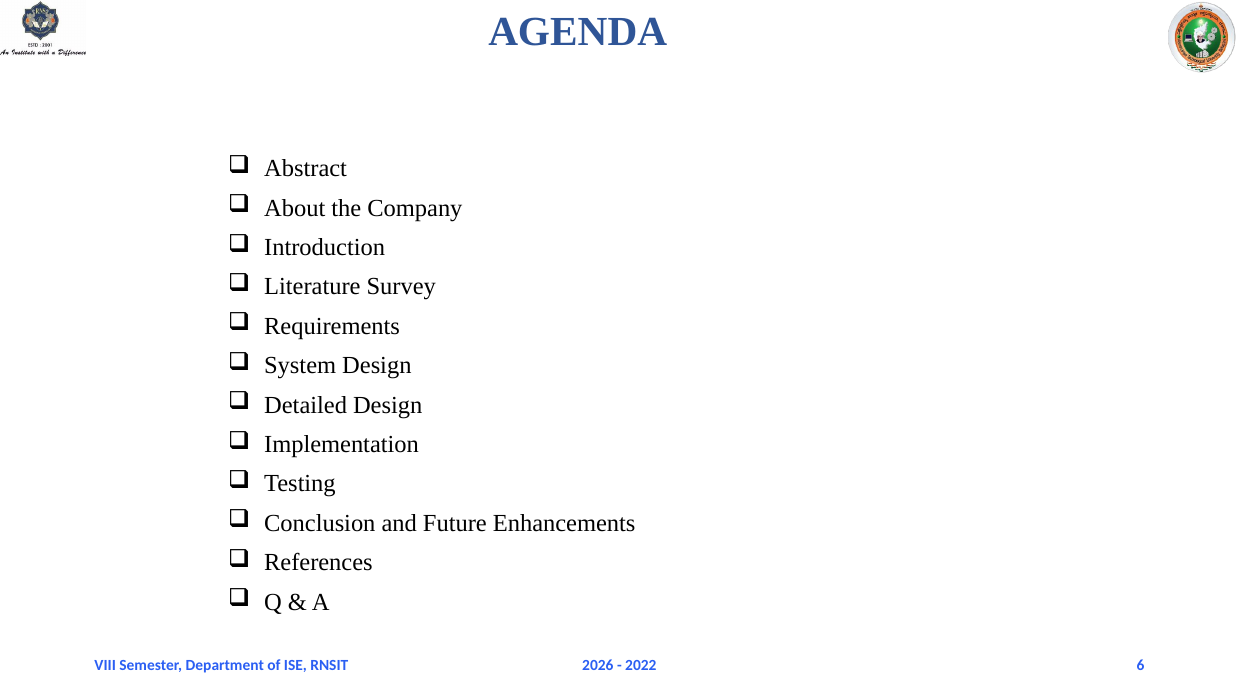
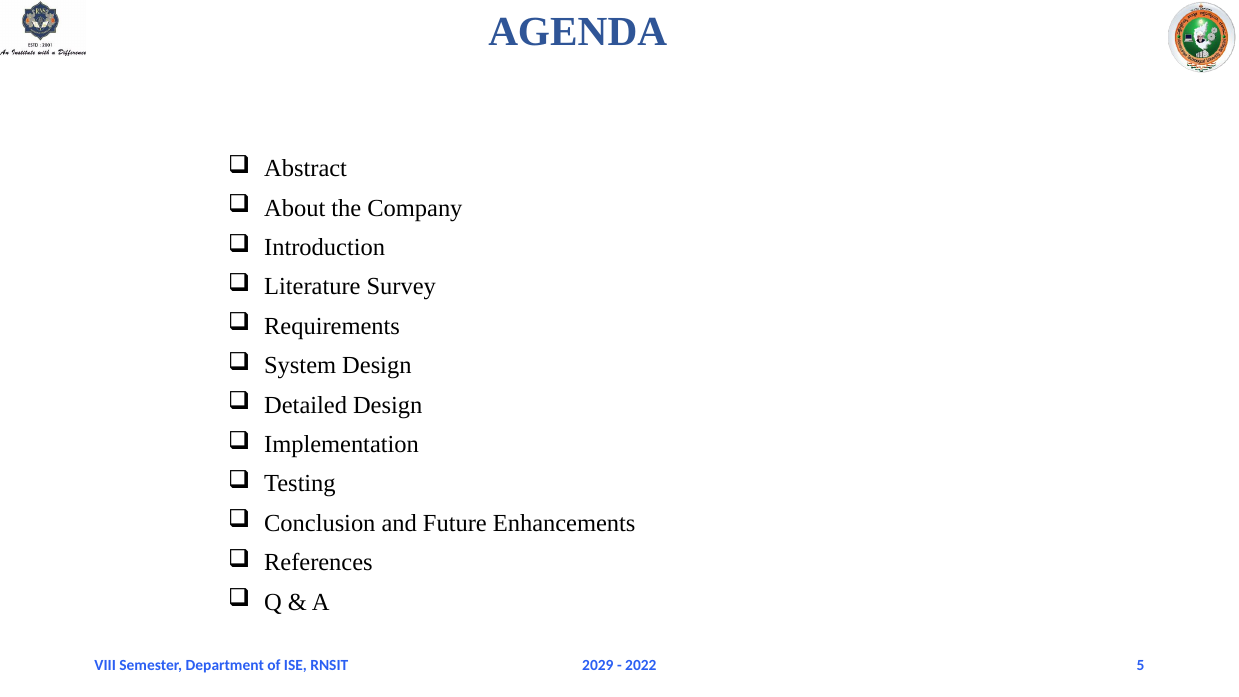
2026: 2026 -> 2029
6: 6 -> 5
